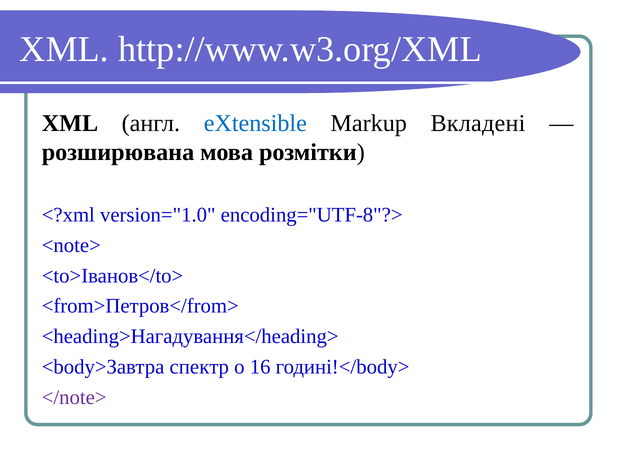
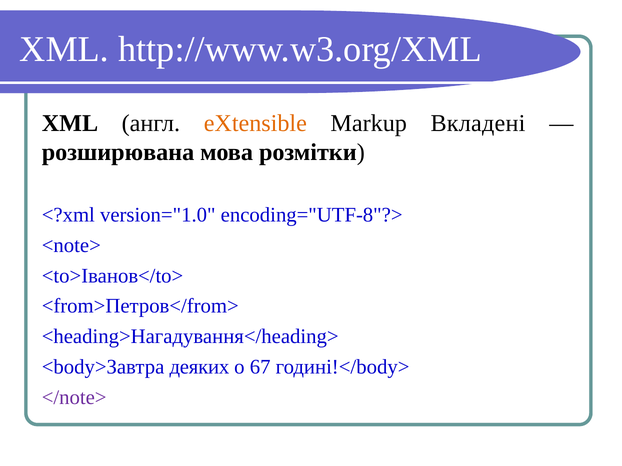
eXtensible colour: blue -> orange
спектр: спектр -> деяких
16: 16 -> 67
